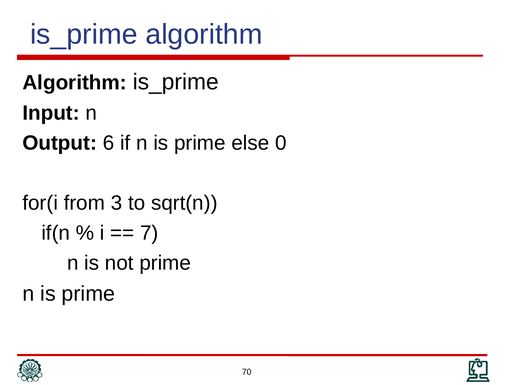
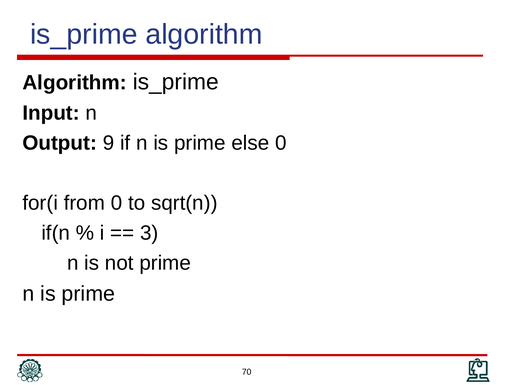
6: 6 -> 9
from 3: 3 -> 0
7: 7 -> 3
